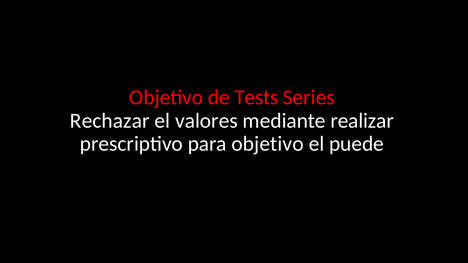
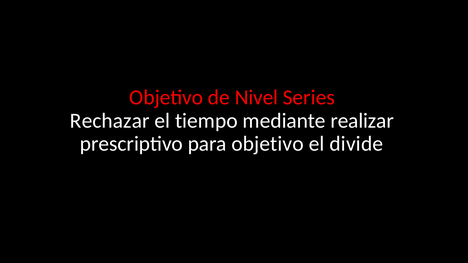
Tests: Tests -> Nivel
valores: valores -> tiempo
puede: puede -> divide
